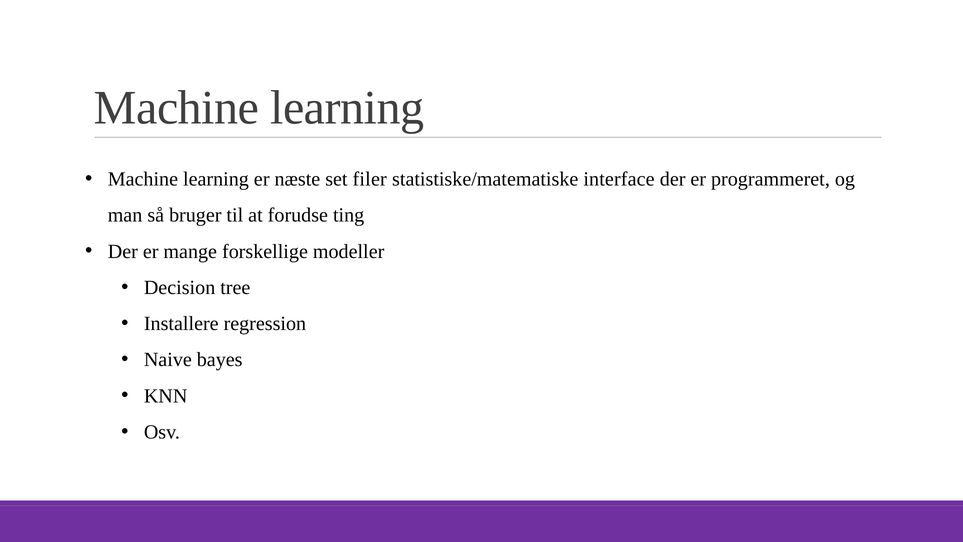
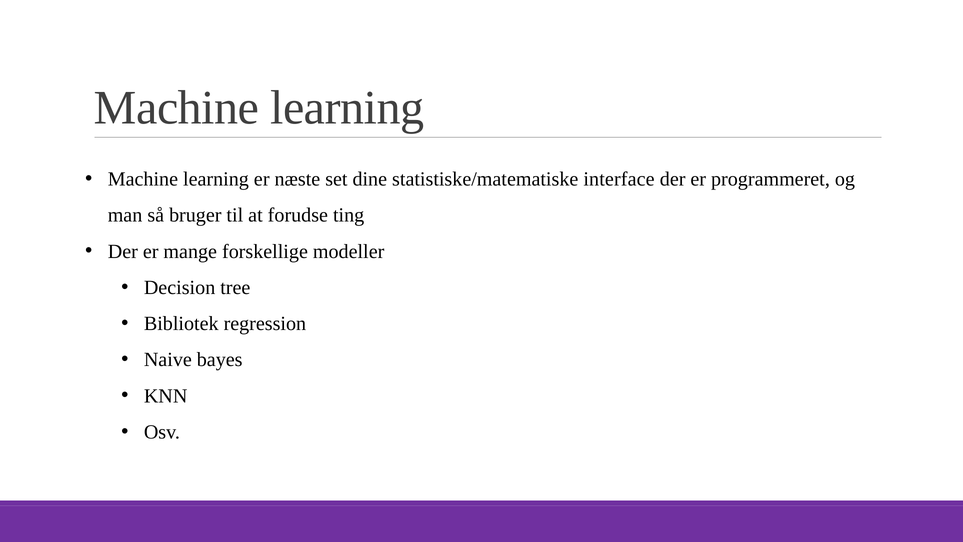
filer: filer -> dine
Installere: Installere -> Bibliotek
